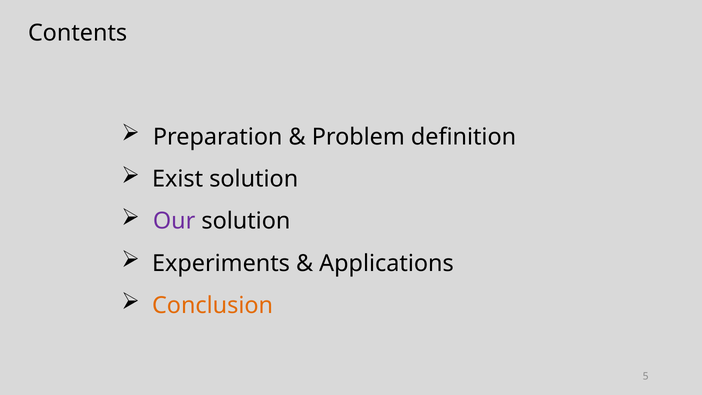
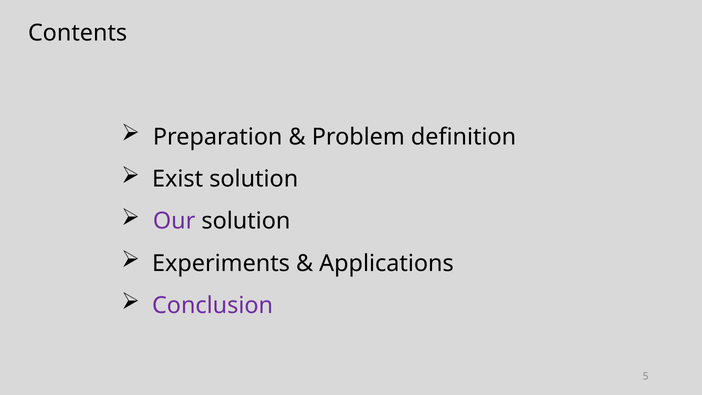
Conclusion colour: orange -> purple
